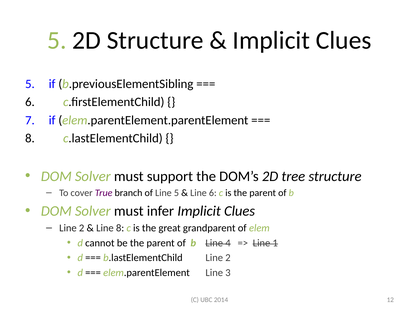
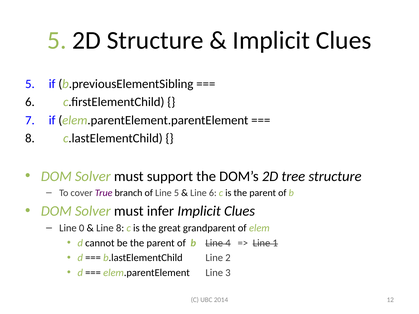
2 at (82, 228): 2 -> 0
